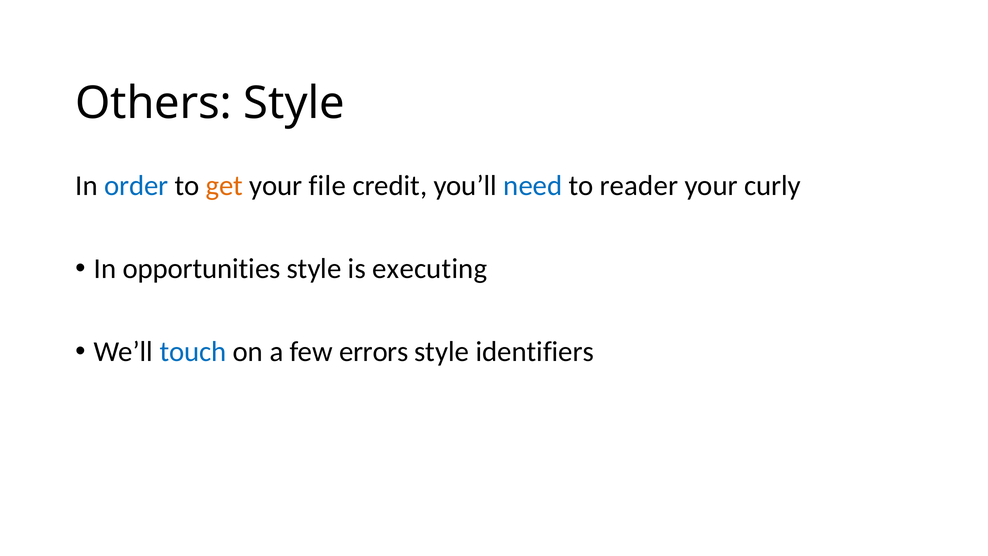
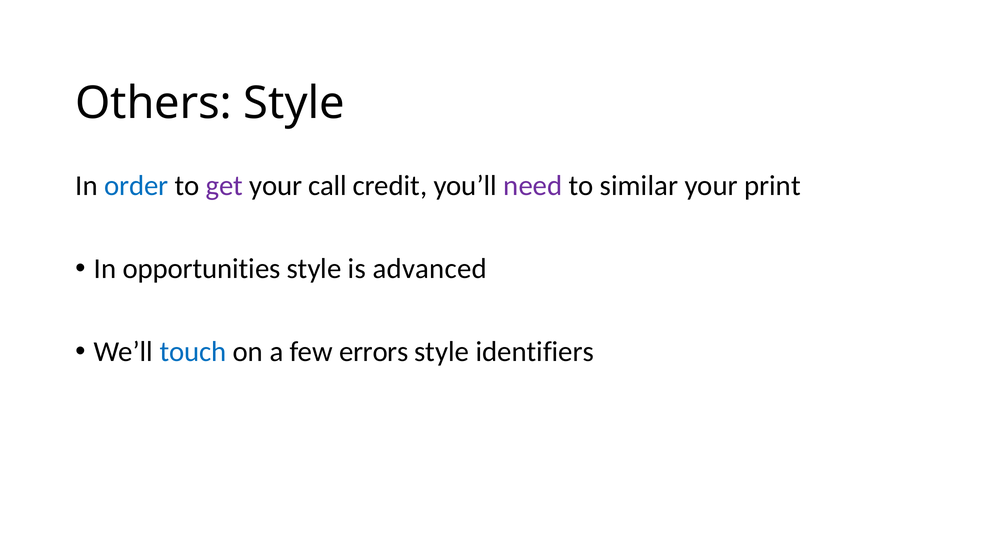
get colour: orange -> purple
file: file -> call
need colour: blue -> purple
reader: reader -> similar
curly: curly -> print
executing: executing -> advanced
